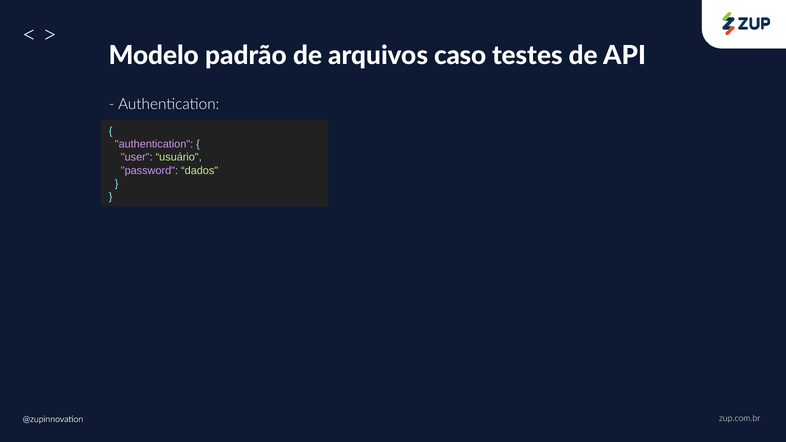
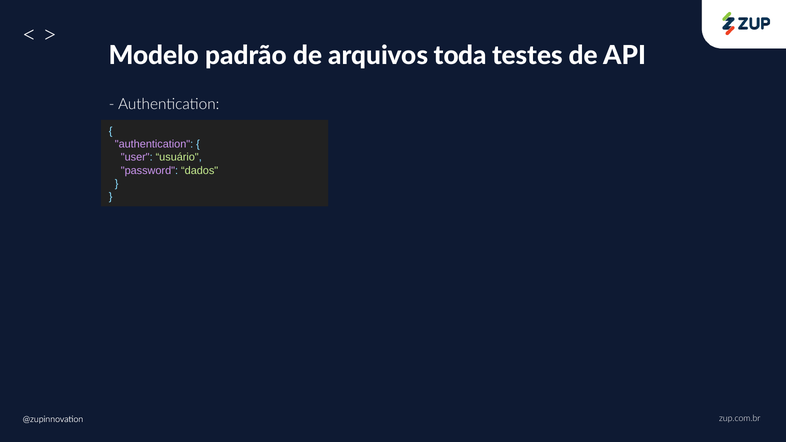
caso: caso -> toda
